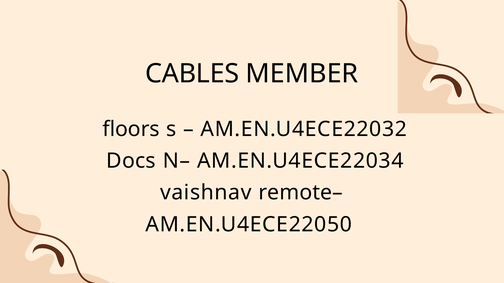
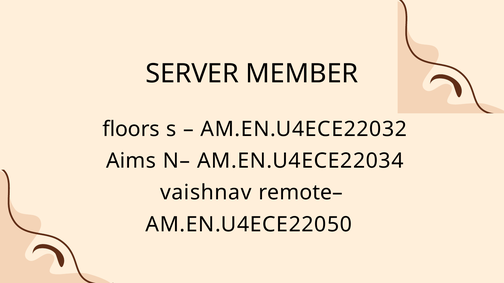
CABLES: CABLES -> SERVER
Docs: Docs -> Aims
